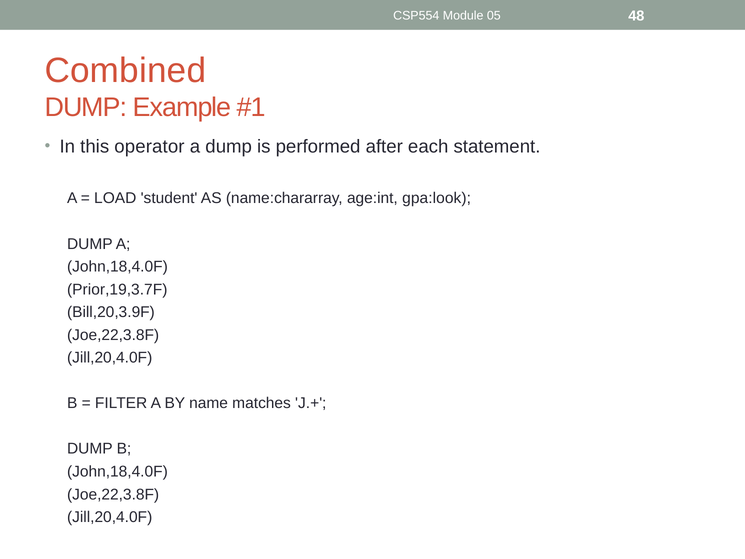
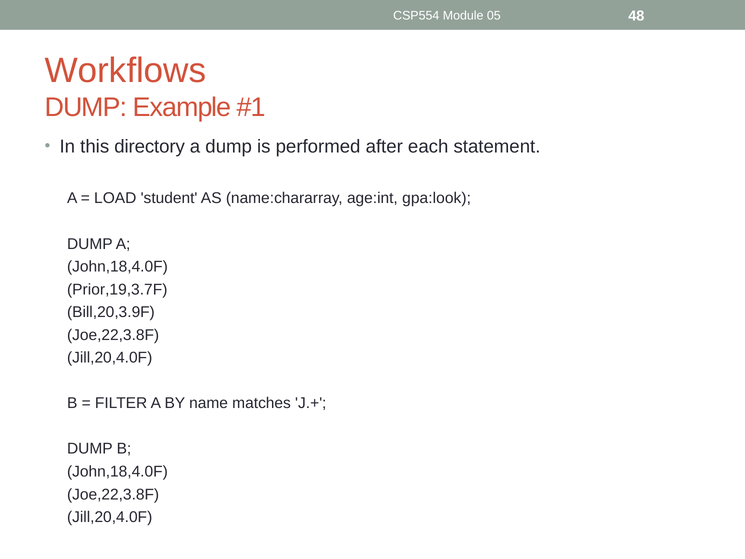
Combined: Combined -> Workflows
operator: operator -> directory
